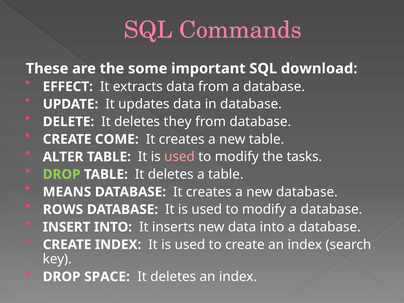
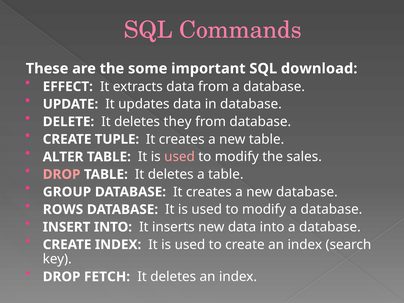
COME: COME -> TUPLE
tasks: tasks -> sales
DROP at (62, 174) colour: light green -> pink
MEANS: MEANS -> GROUP
SPACE: SPACE -> FETCH
